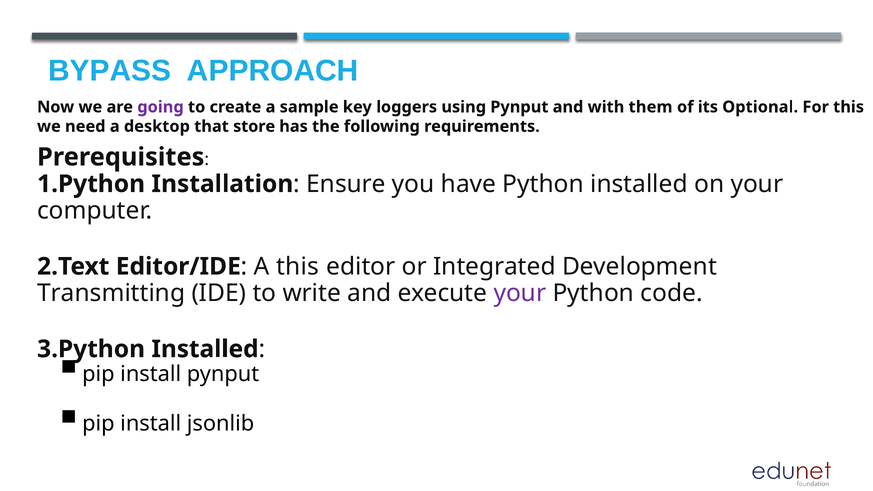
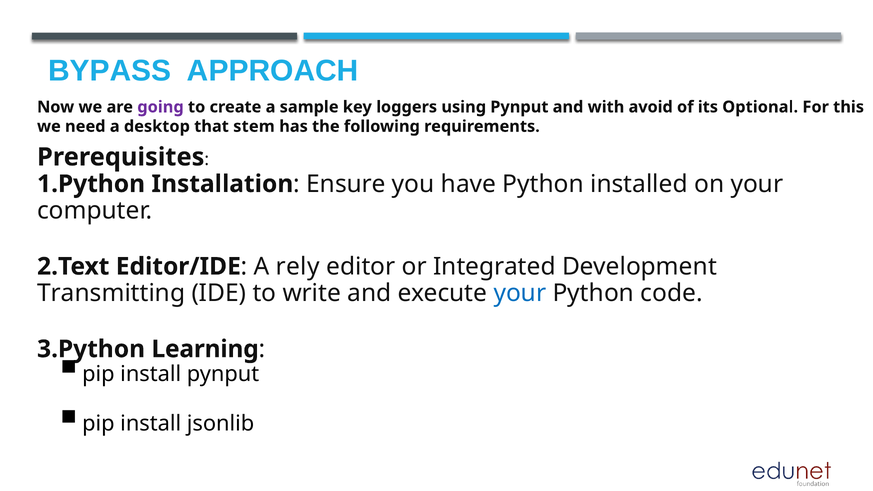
them: them -> avoid
store: store -> stem
A this: this -> rely
your at (520, 293) colour: purple -> blue
Installed at (205, 349): Installed -> Learning
